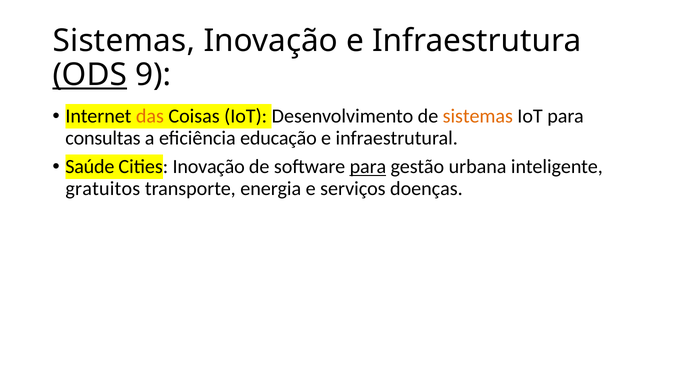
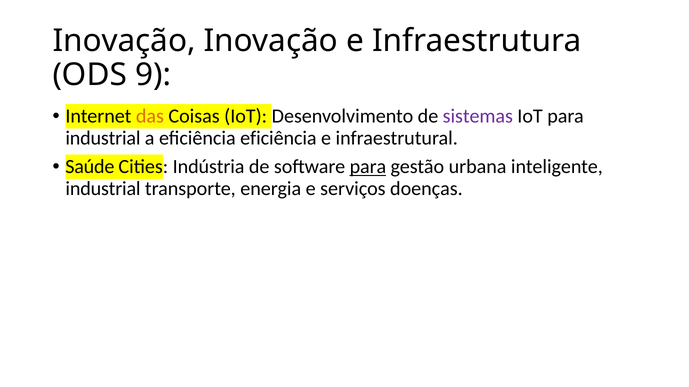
Sistemas at (124, 41): Sistemas -> Inovação
ODS underline: present -> none
sistemas at (478, 116) colour: orange -> purple
consultas at (103, 138): consultas -> industrial
eficiência educação: educação -> eficiência
Cities Inovação: Inovação -> Indústria
gratuitos at (103, 189): gratuitos -> industrial
